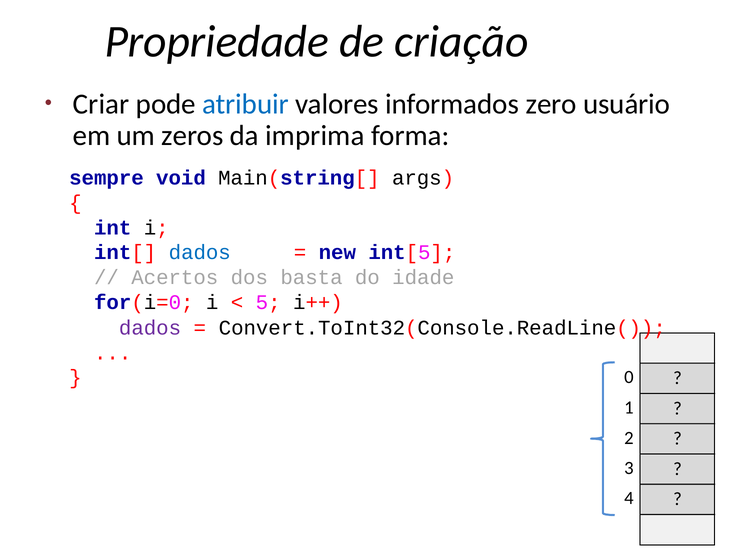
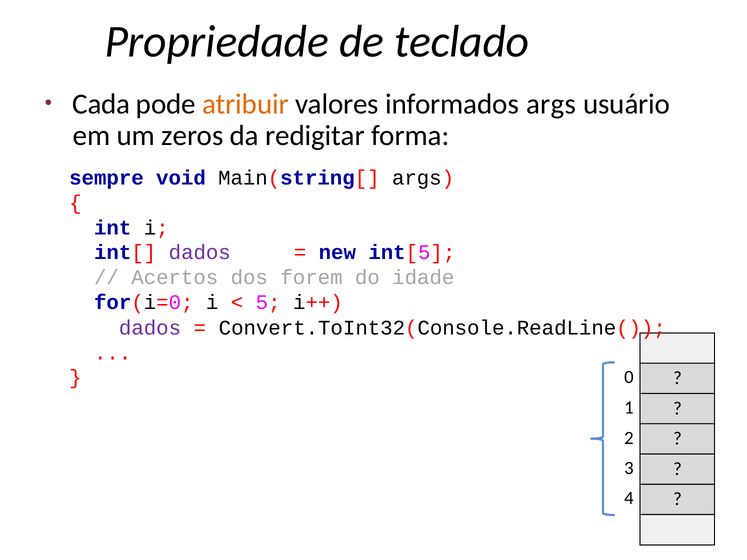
criação: criação -> teclado
Criar: Criar -> Cada
atribuir colour: blue -> orange
informados zero: zero -> args
imprima: imprima -> redigitar
dados at (200, 253) colour: blue -> purple
basta: basta -> forem
